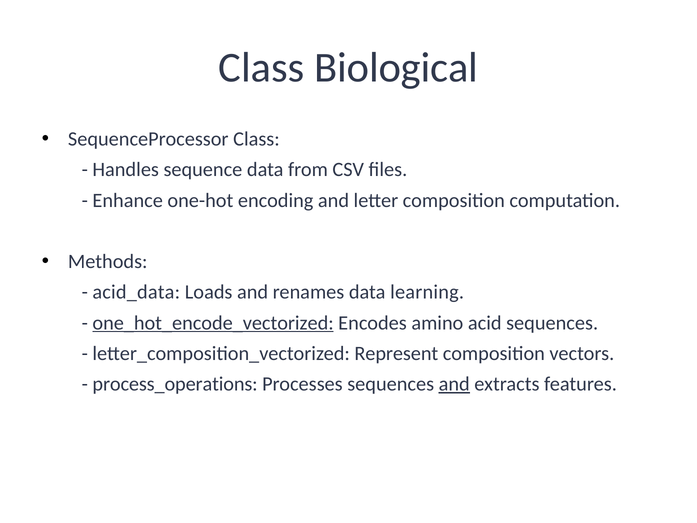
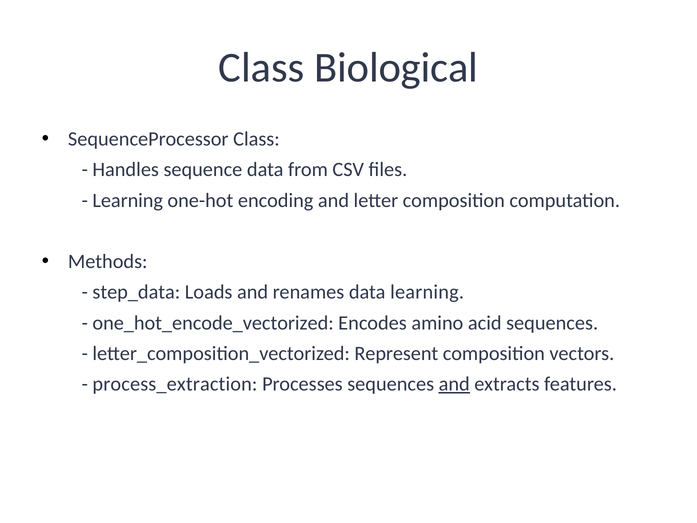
Enhance at (128, 200): Enhance -> Learning
acid_data: acid_data -> step_data
one_hot_encode_vectorized underline: present -> none
process_operations: process_operations -> process_extraction
